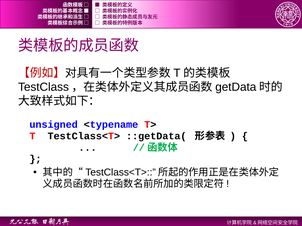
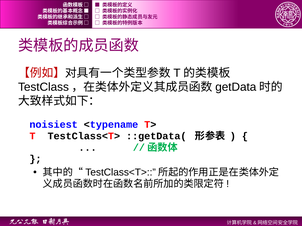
unsigned: unsigned -> noisiest
